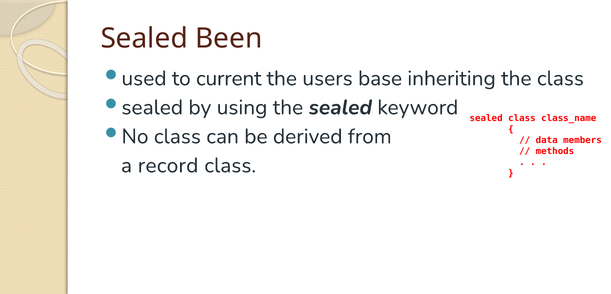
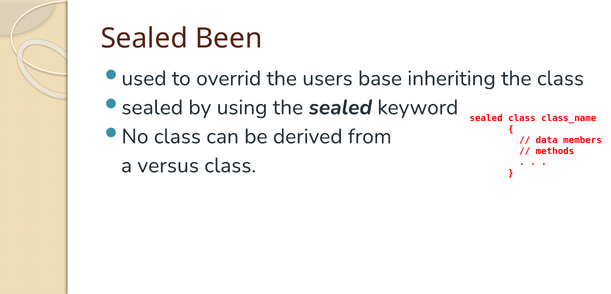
current: current -> overrid
record: record -> versus
